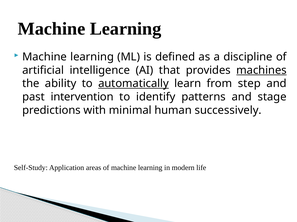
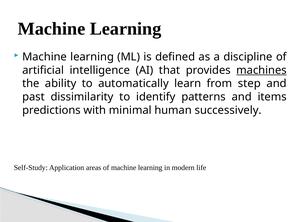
automatically underline: present -> none
intervention: intervention -> dissimilarity
stage: stage -> items
